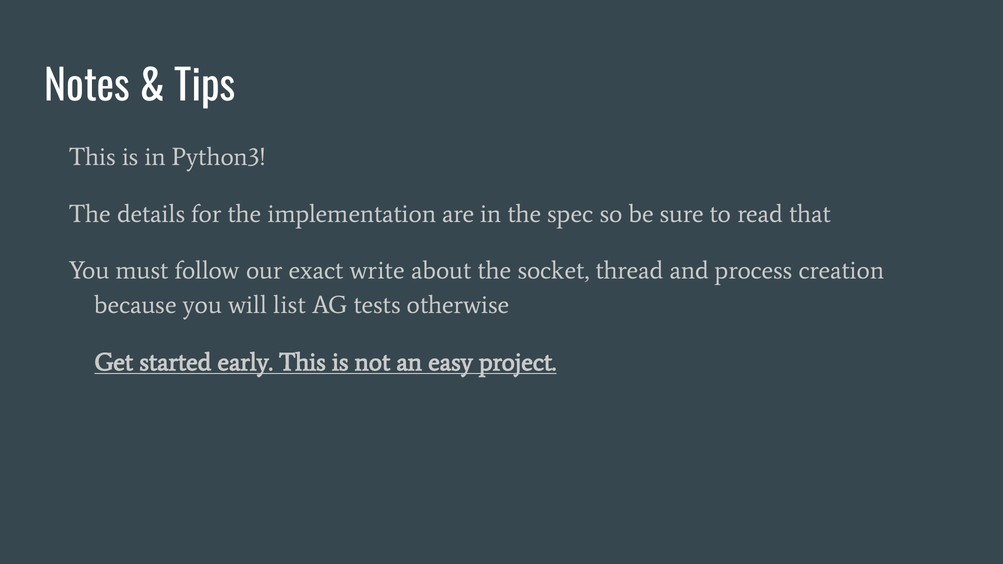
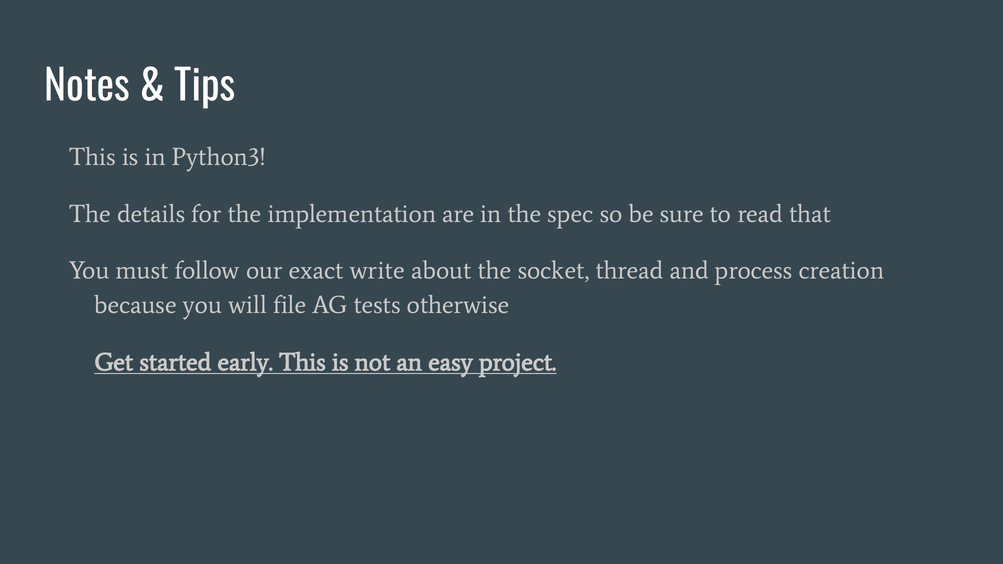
list: list -> file
